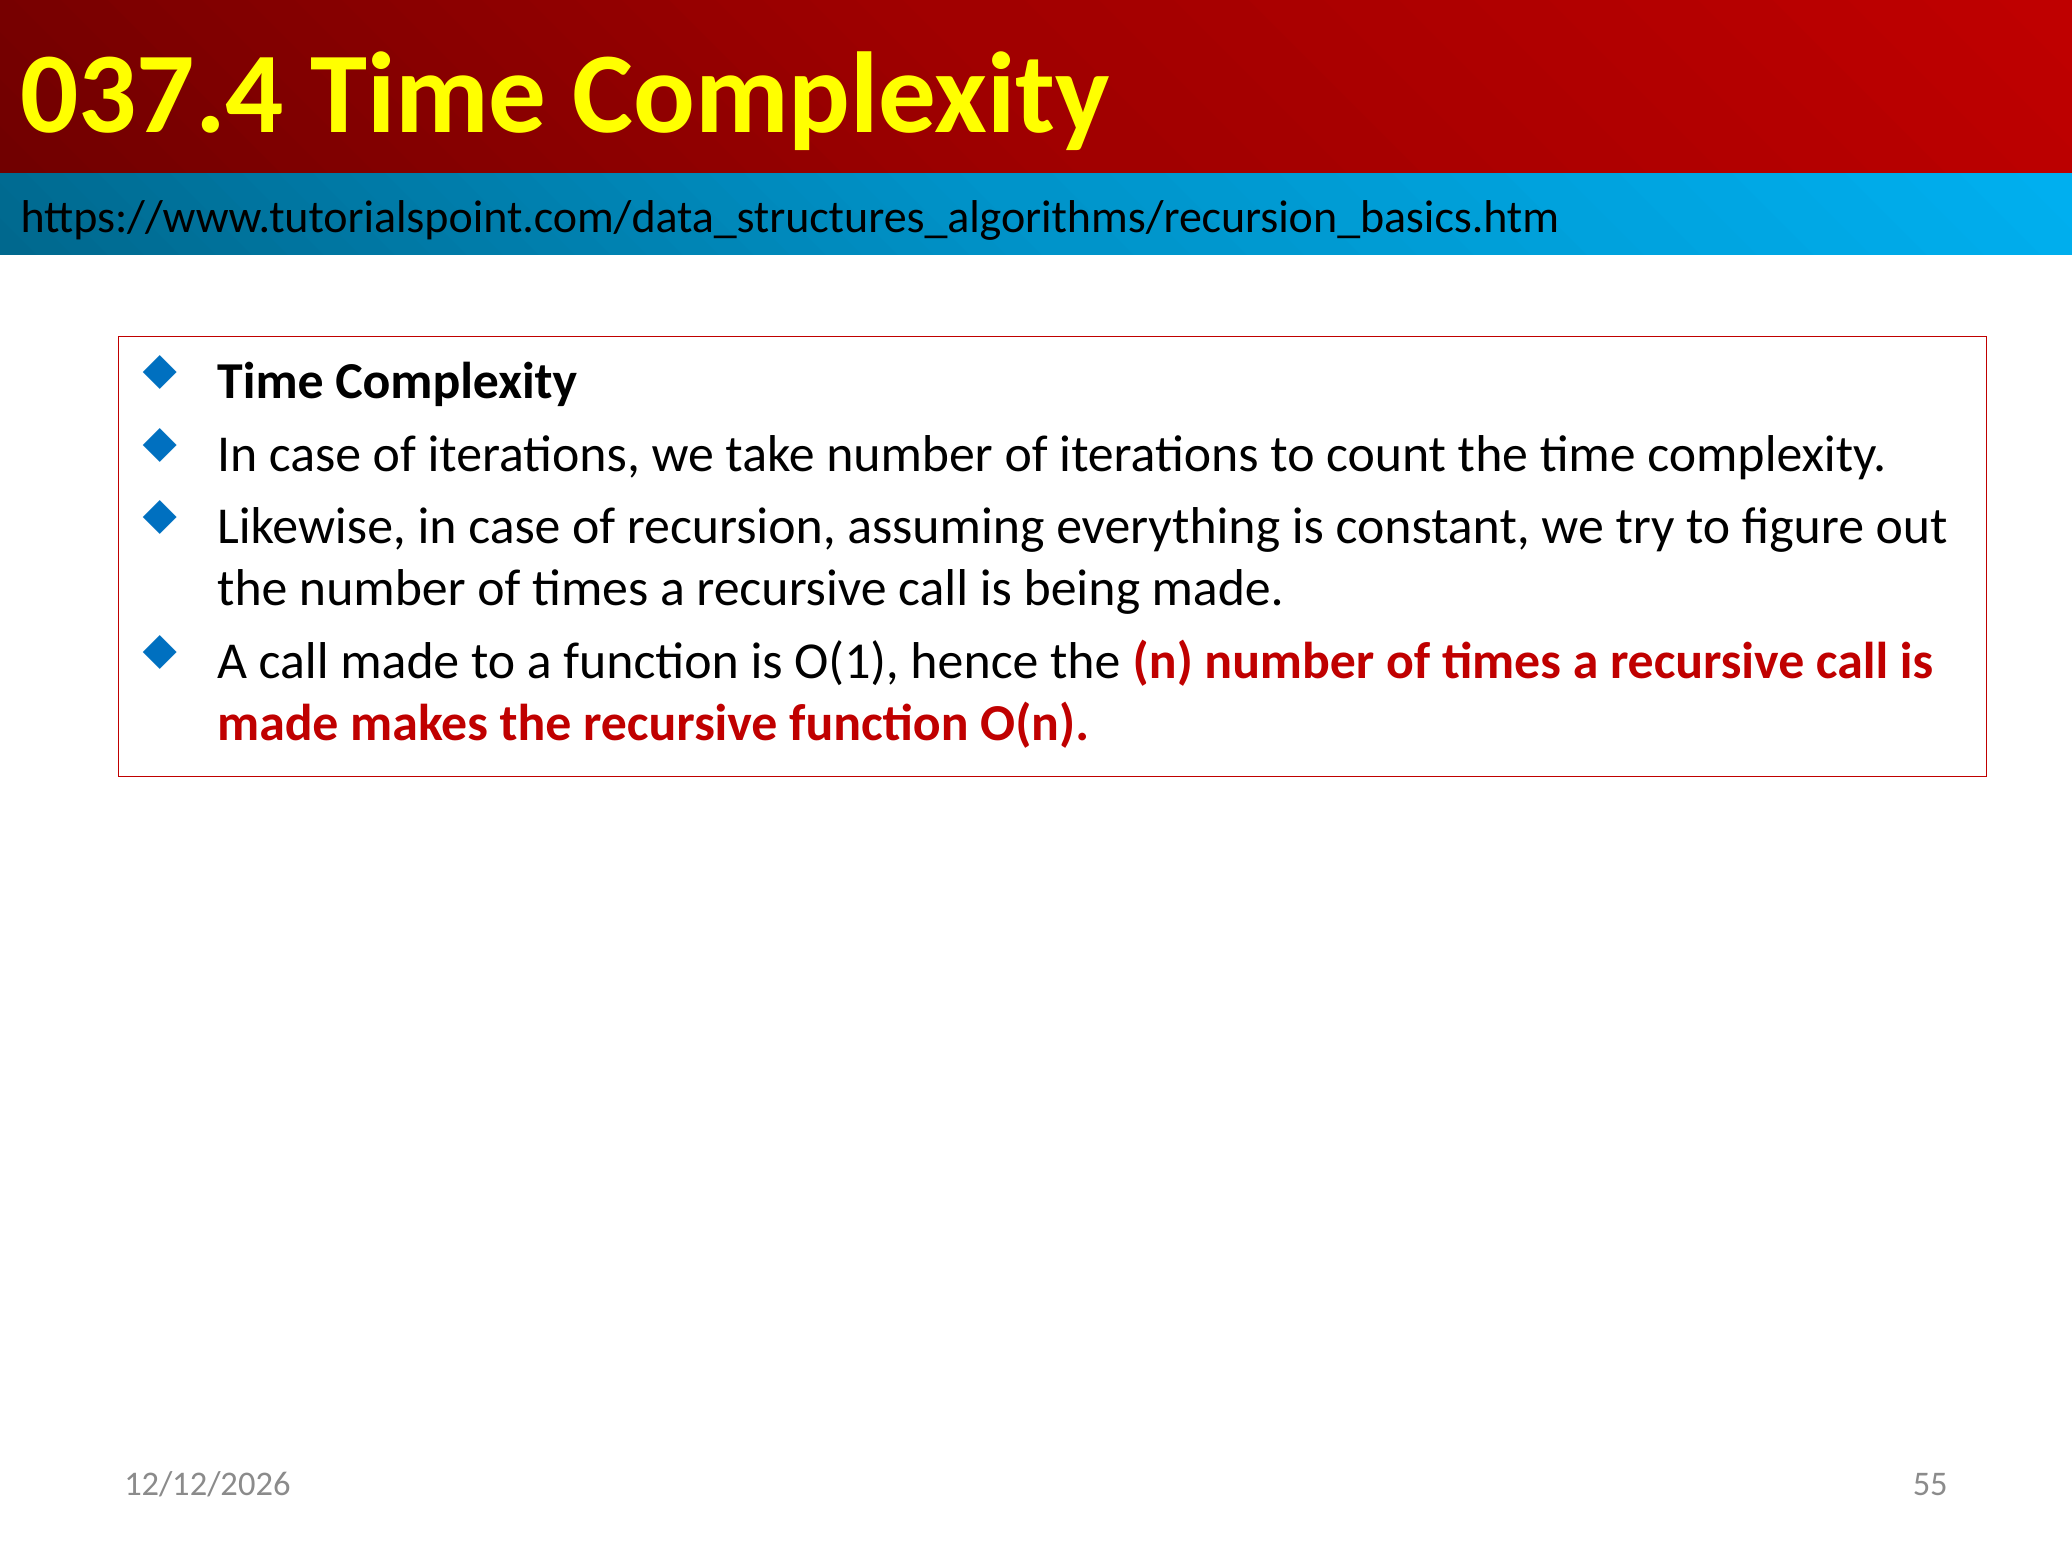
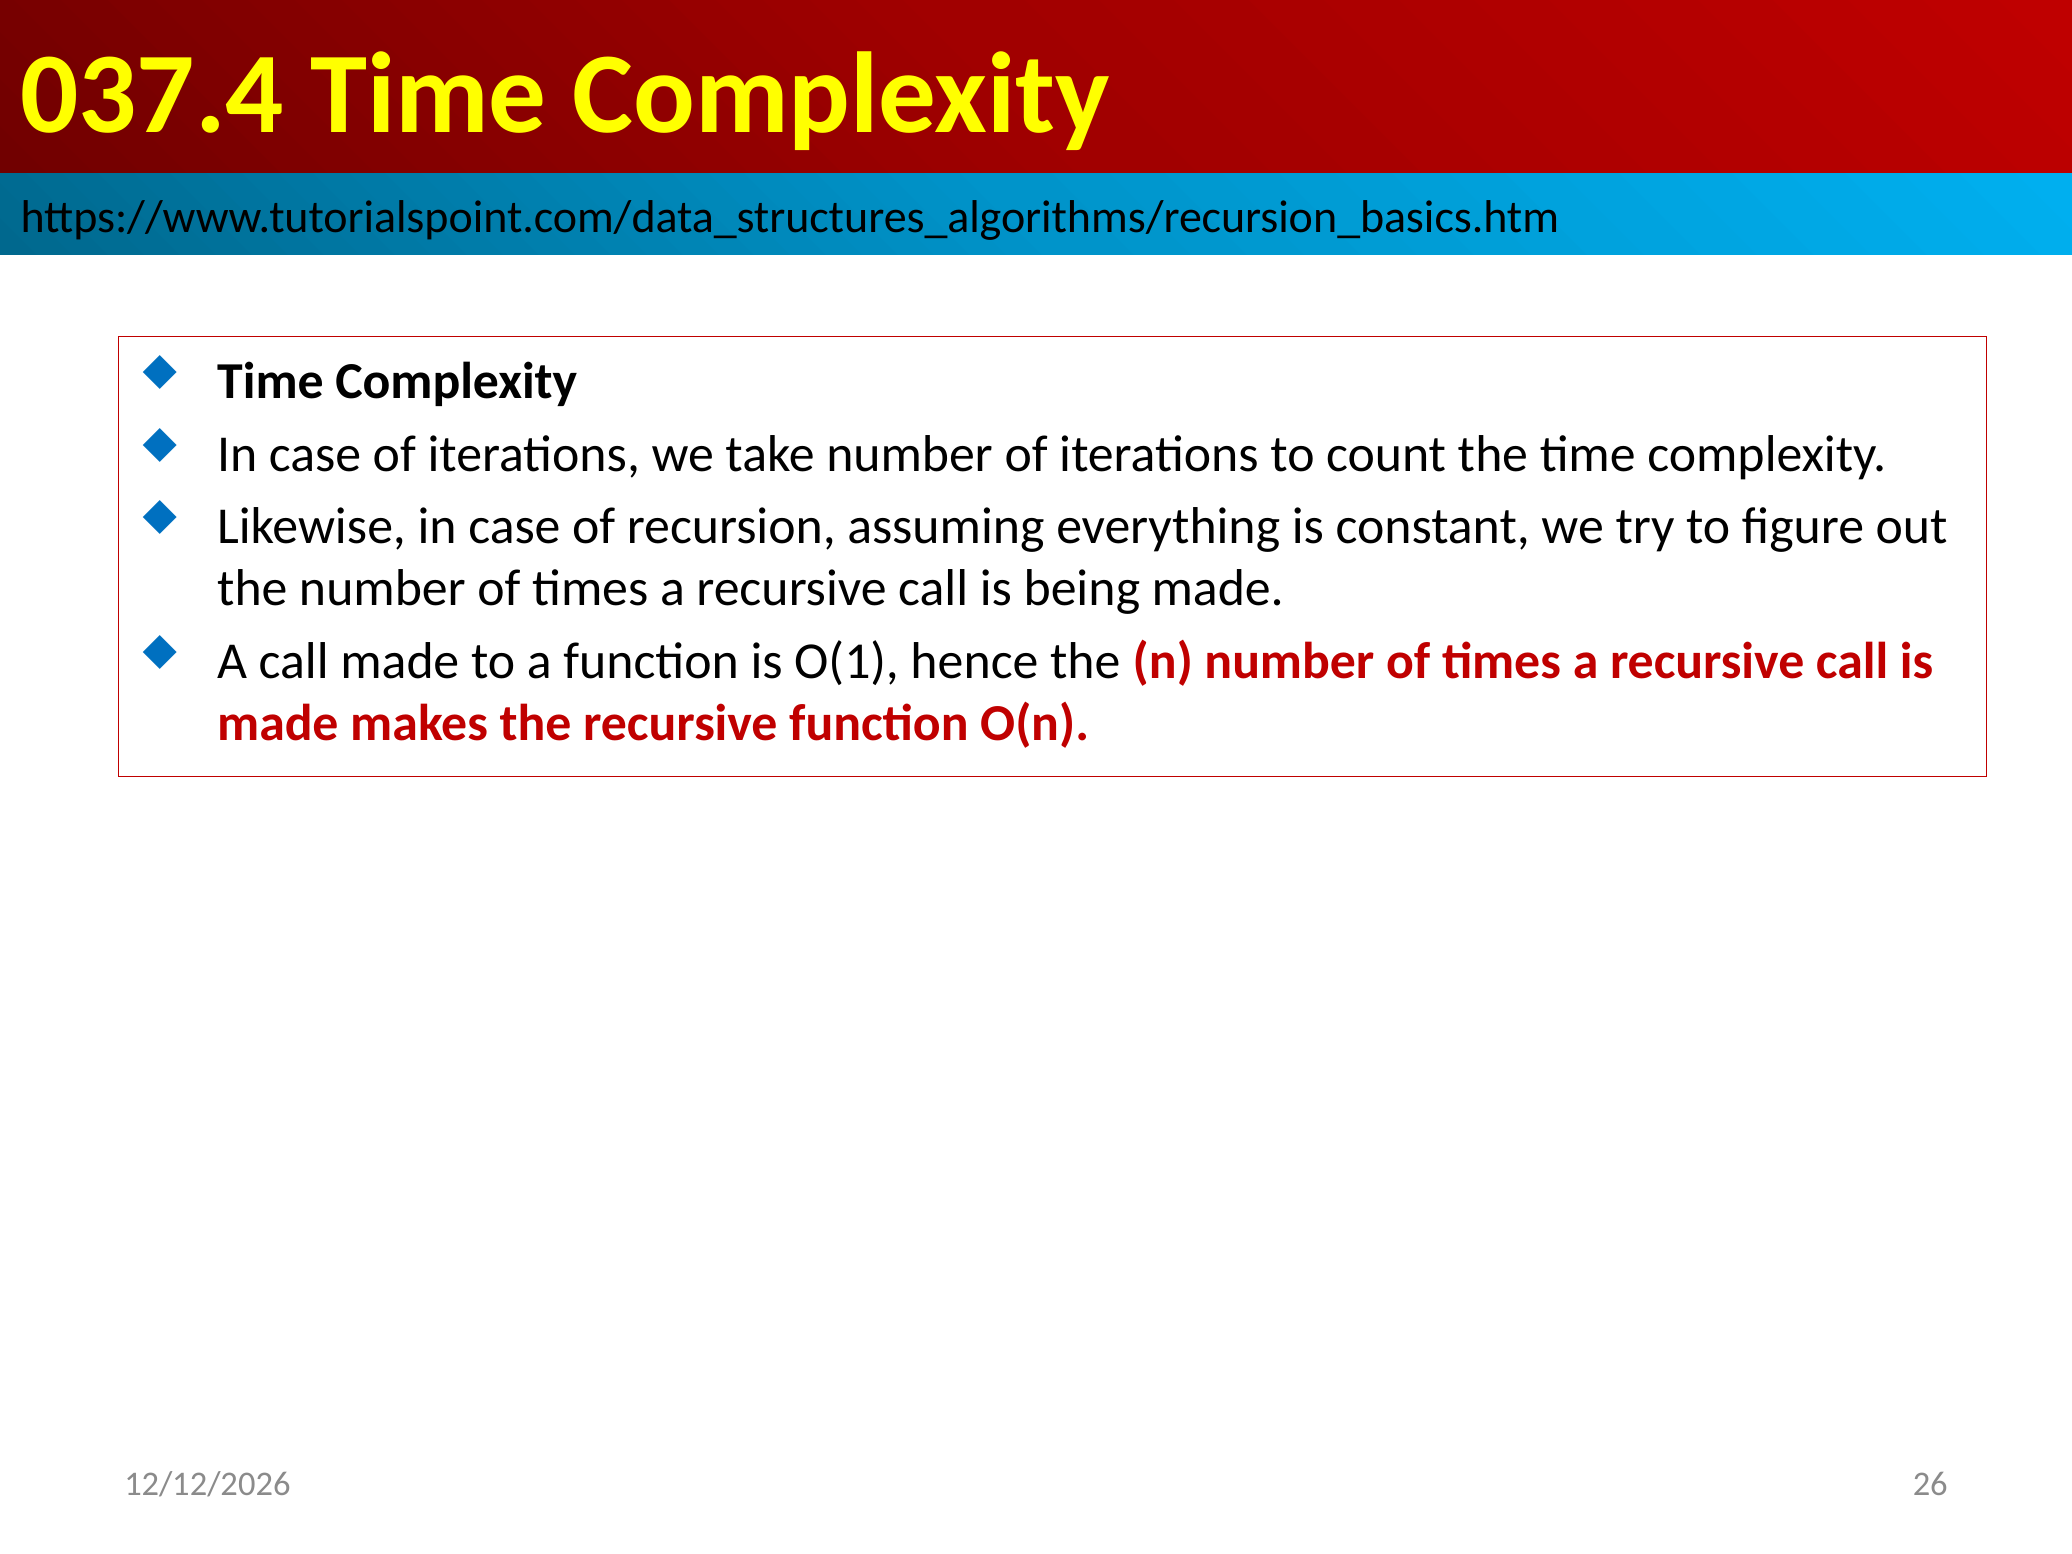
55: 55 -> 26
